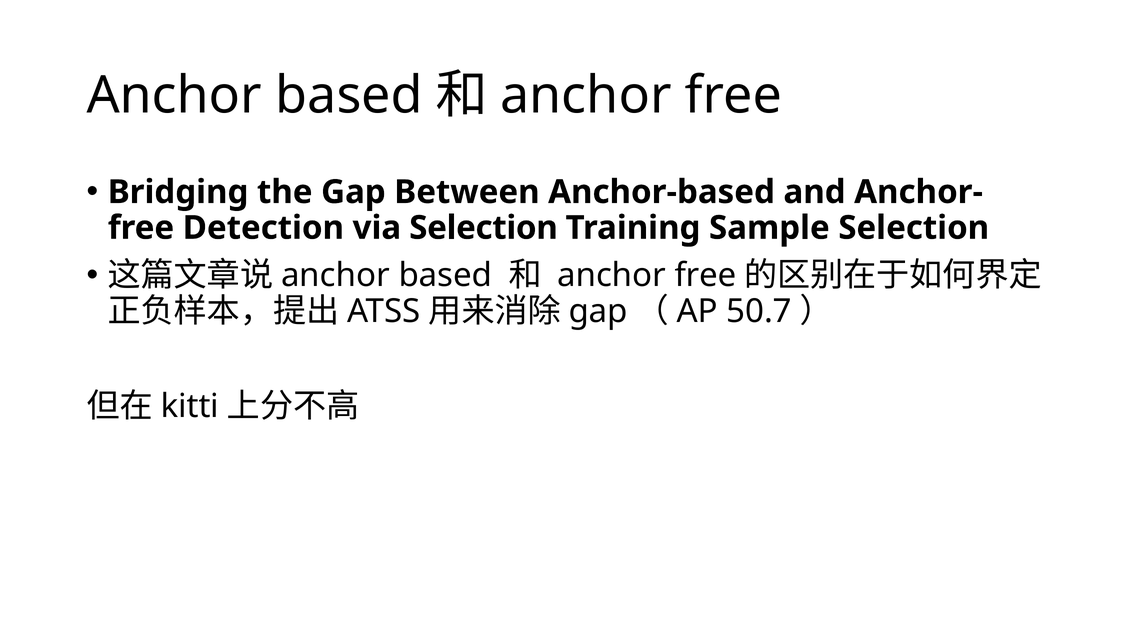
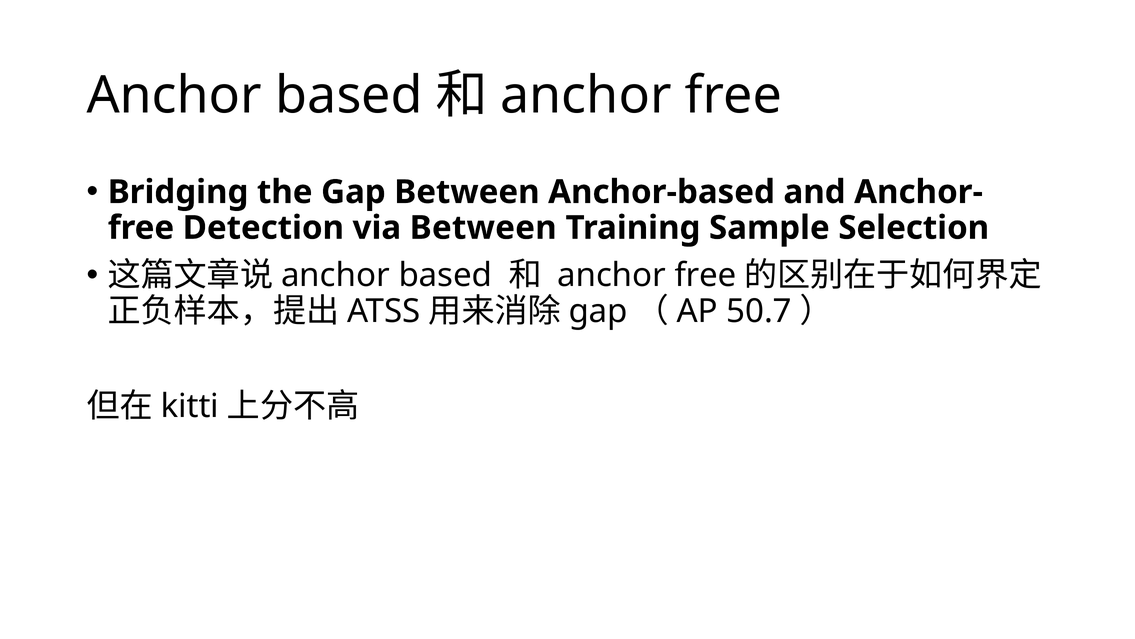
via Selection: Selection -> Between
